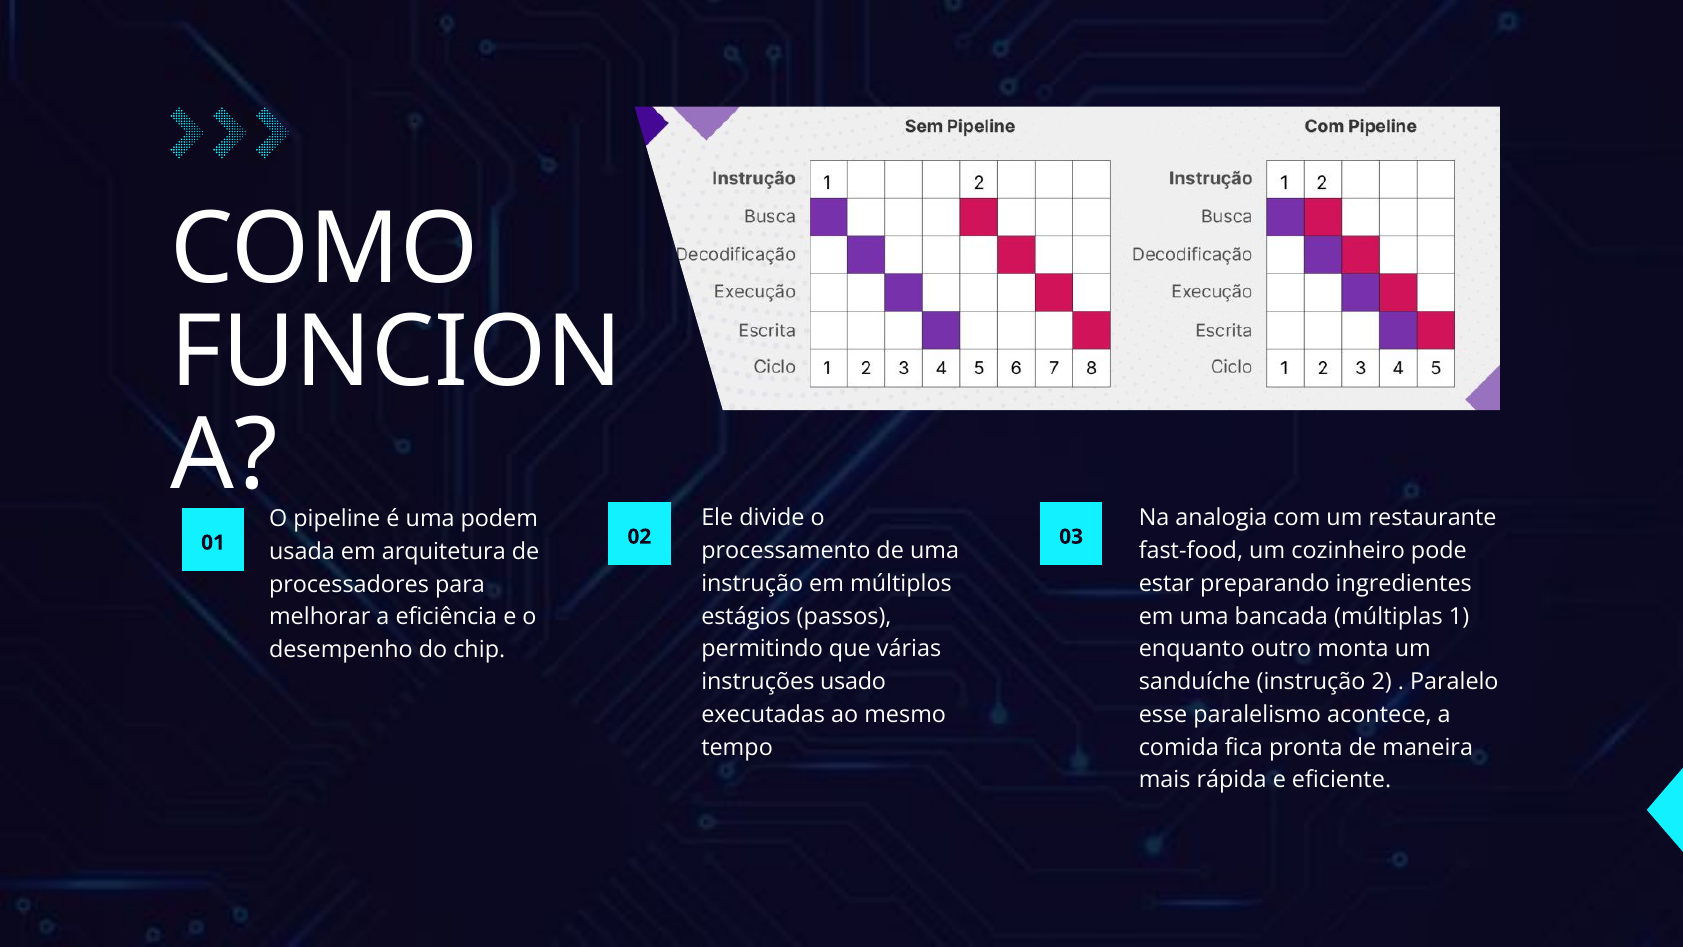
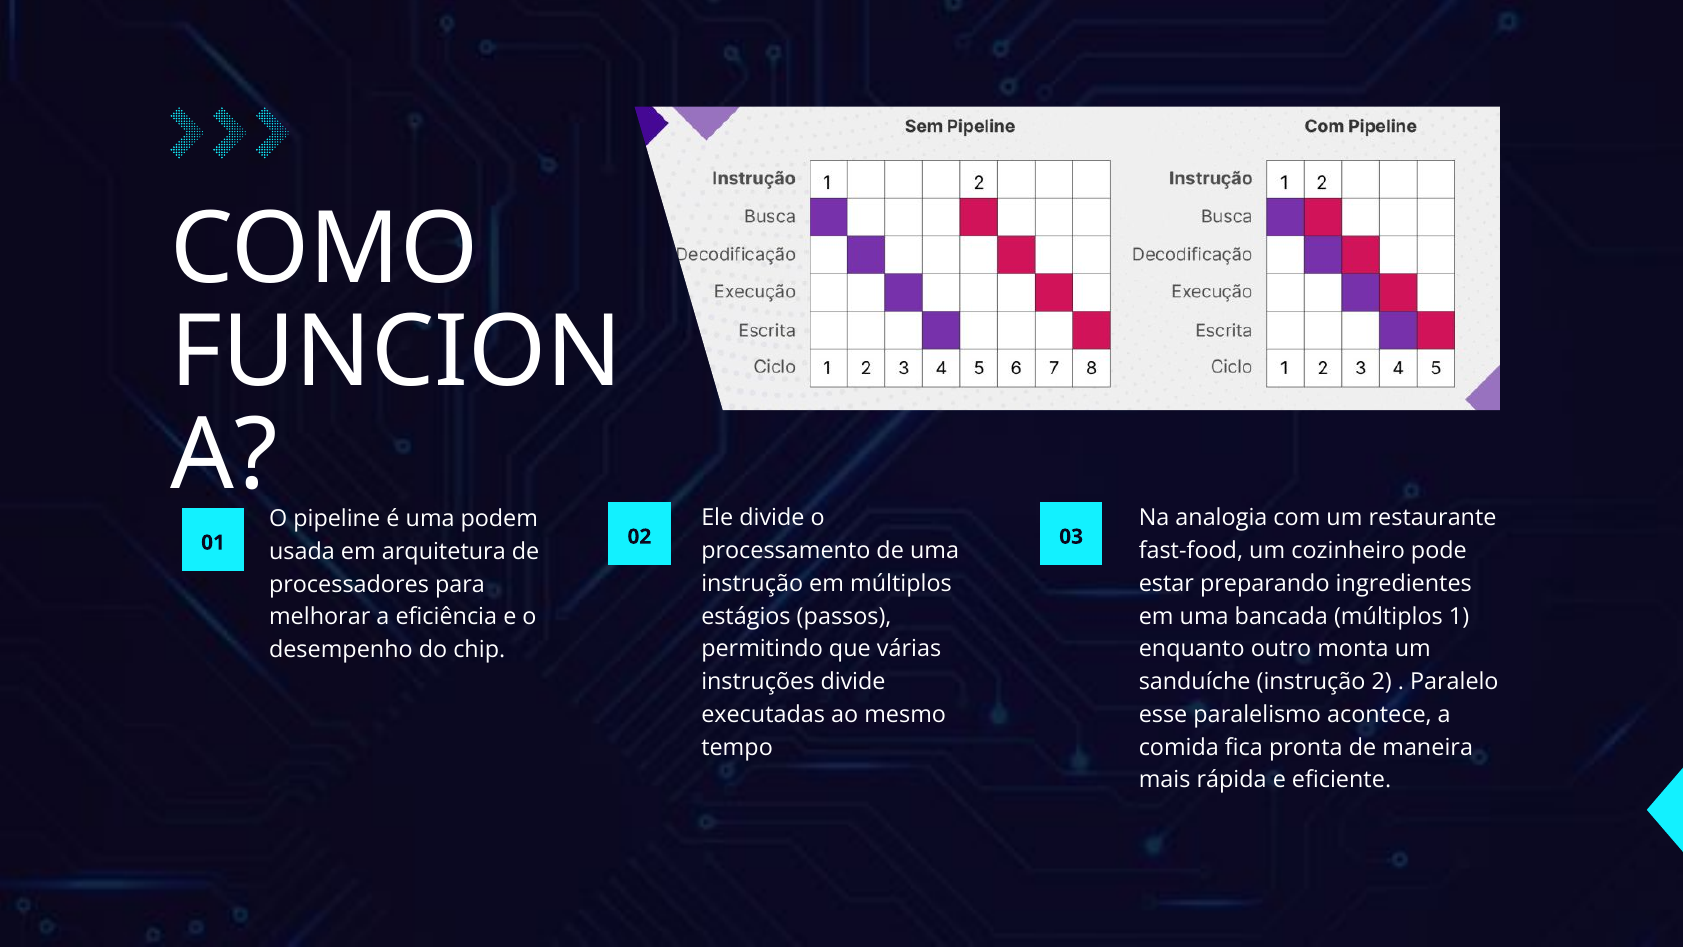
bancada múltiplas: múltiplas -> múltiplos
instruções usado: usado -> divide
